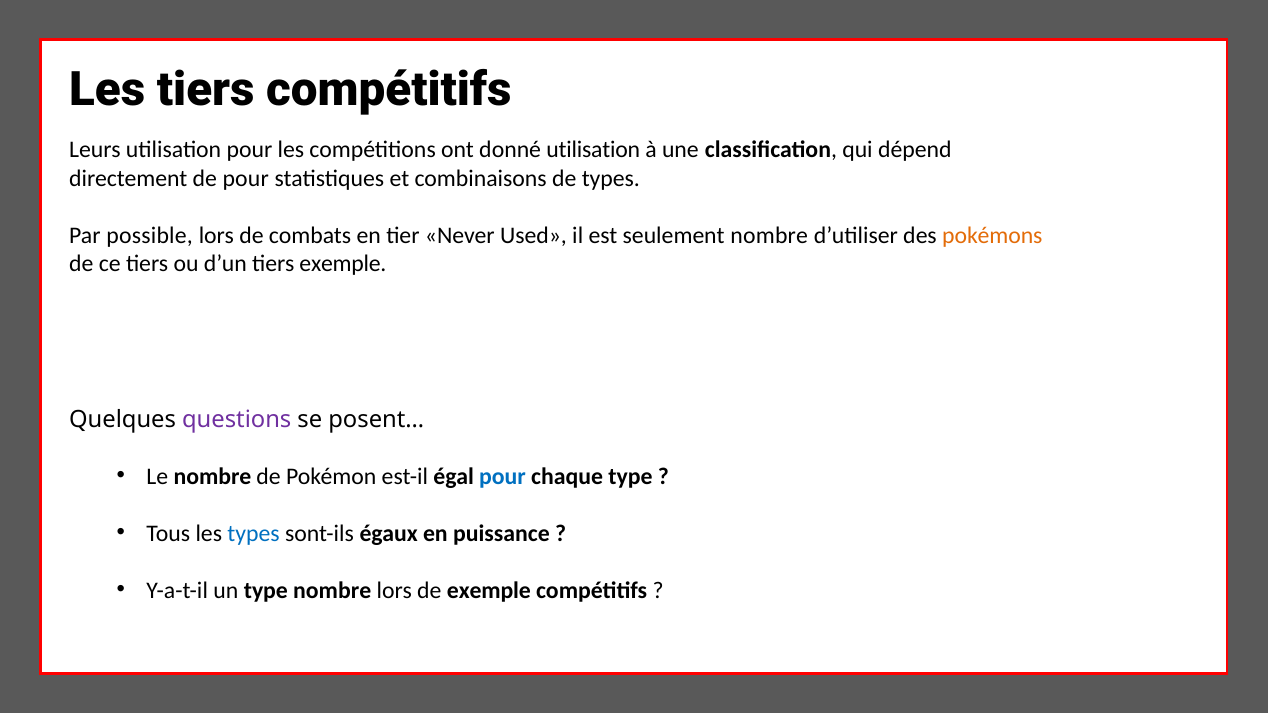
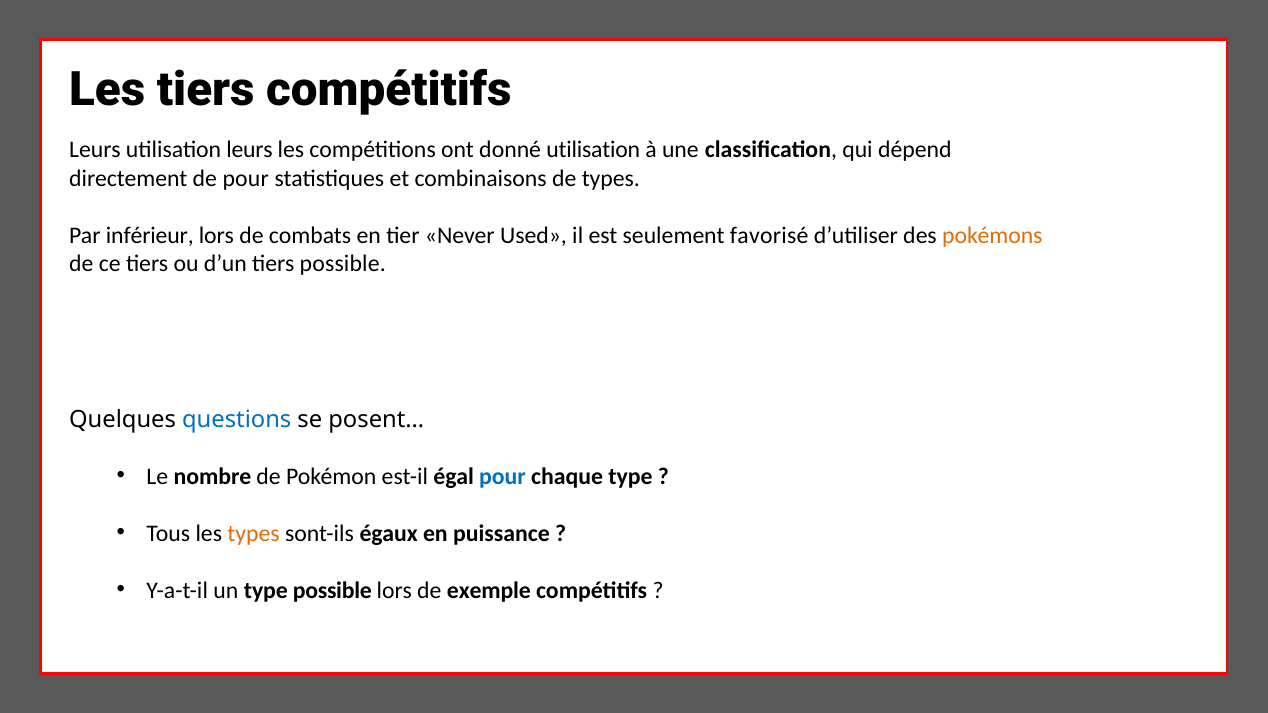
utilisation pour: pour -> leurs
possible: possible -> inférieur
seulement nombre: nombre -> favorisé
tiers exemple: exemple -> possible
questions colour: purple -> blue
types at (254, 534) colour: blue -> orange
type nombre: nombre -> possible
